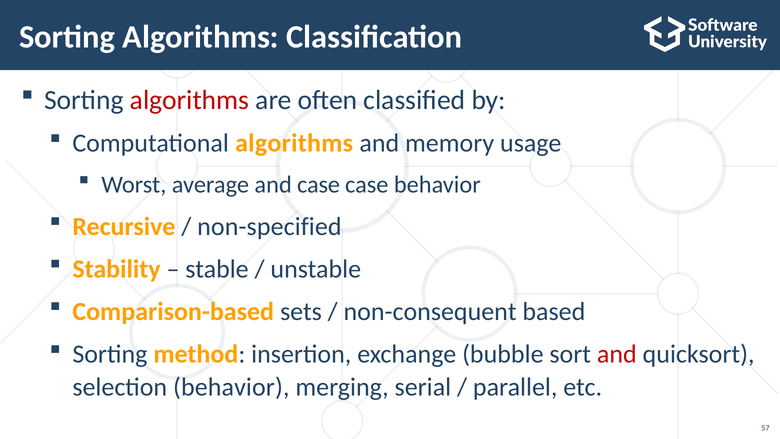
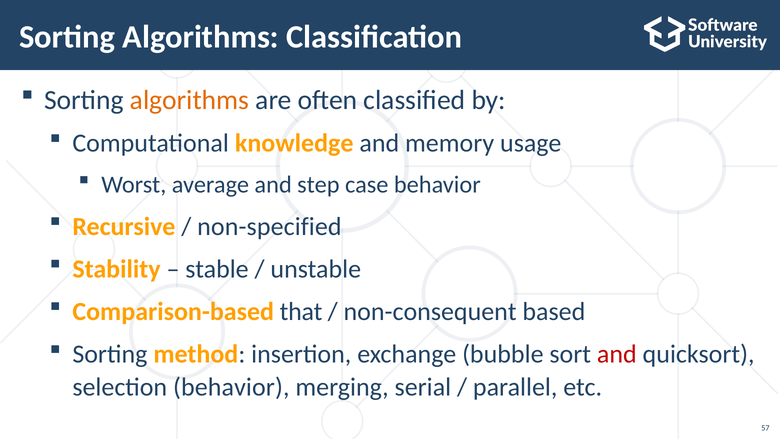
algorithms at (190, 100) colour: red -> orange
Computational algorithms: algorithms -> knowledge
and case: case -> step
sets: sets -> that
